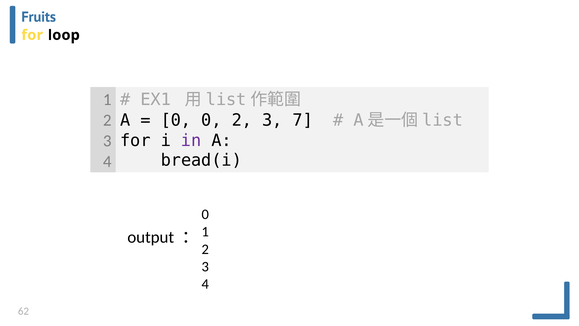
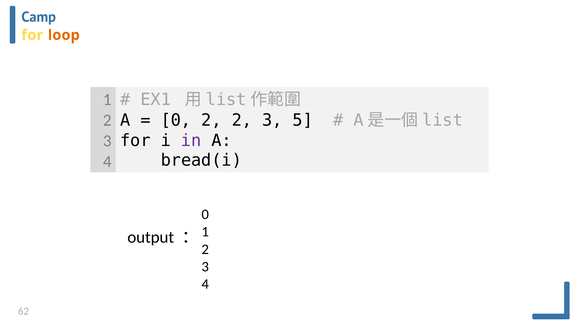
Fruits: Fruits -> Camp
loop colour: black -> orange
0 0: 0 -> 2
7: 7 -> 5
